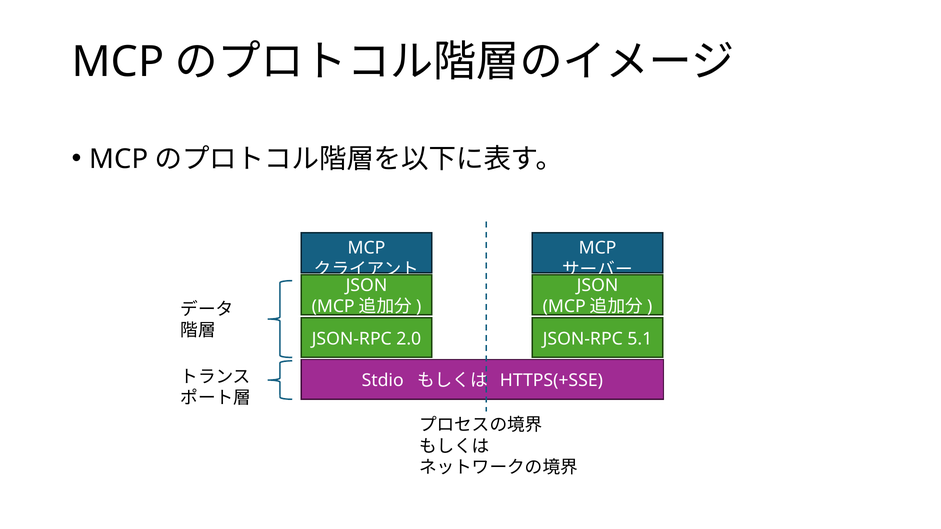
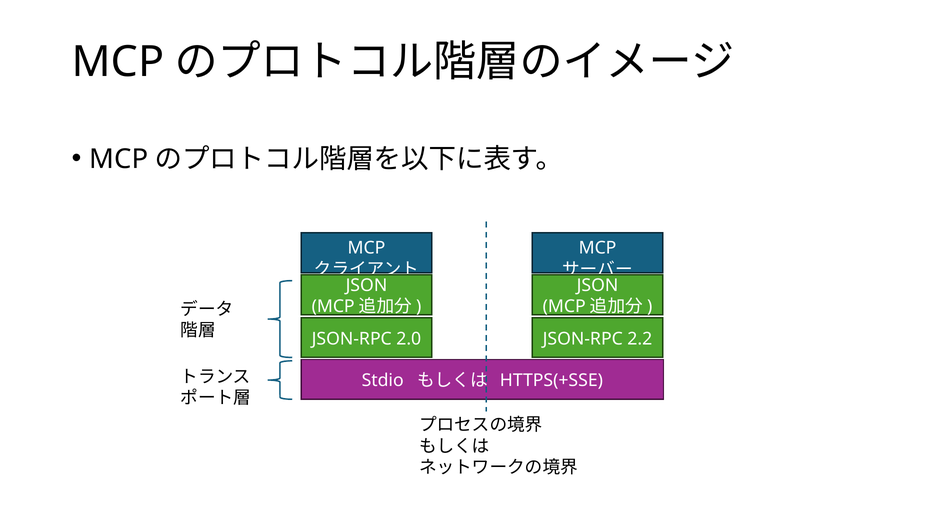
5.1: 5.1 -> 2.2
